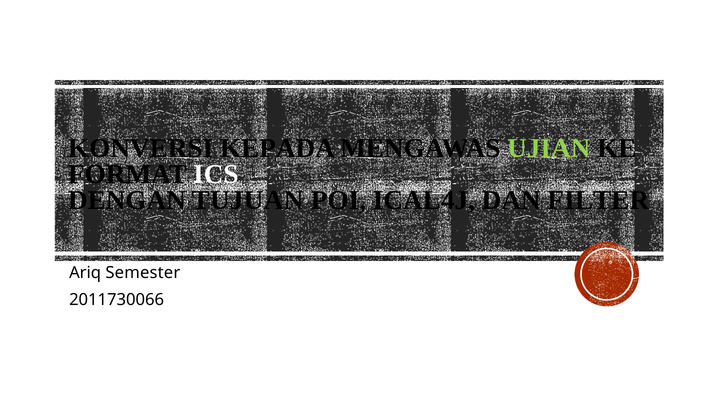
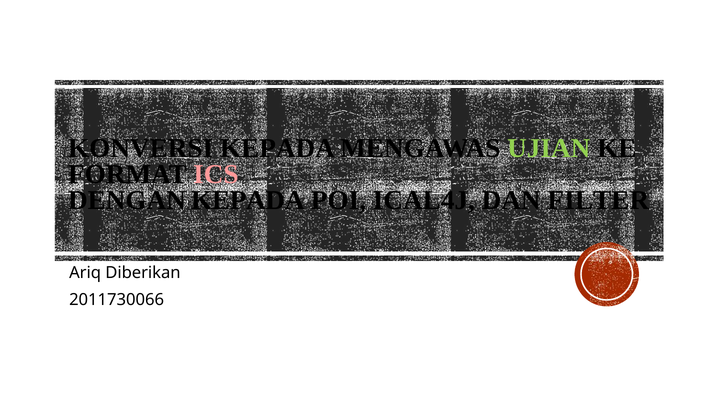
ICS colour: white -> pink
DENGAN TUJUAN: TUJUAN -> KEPADA
Semester: Semester -> Diberikan
